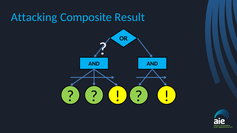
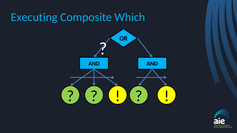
Attacking: Attacking -> Executing
Result: Result -> Which
